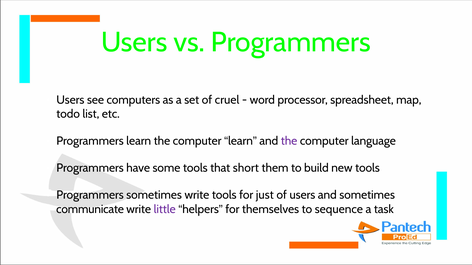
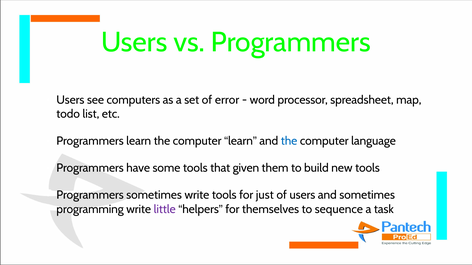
cruel: cruel -> error
the at (289, 141) colour: purple -> blue
short: short -> given
communicate: communicate -> programming
